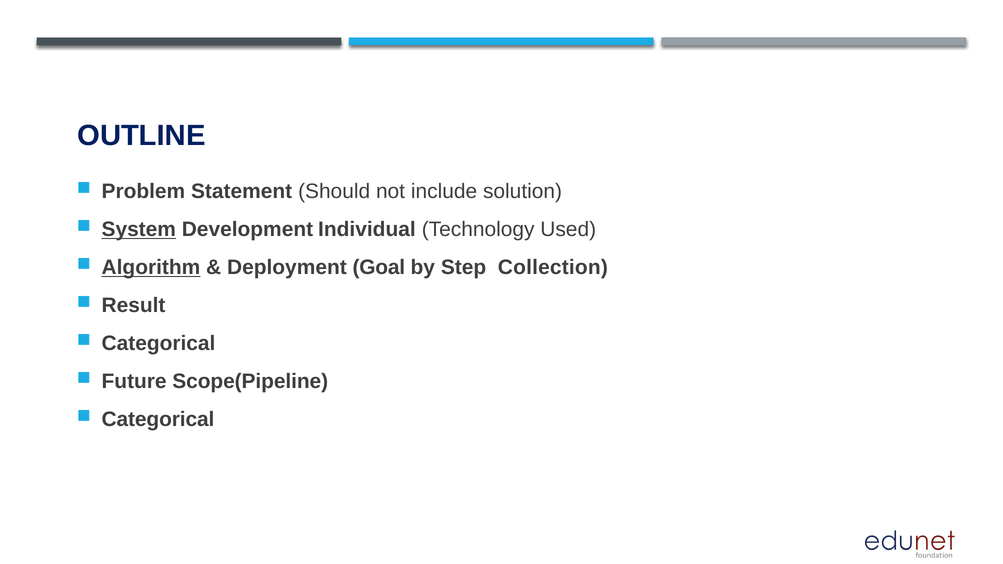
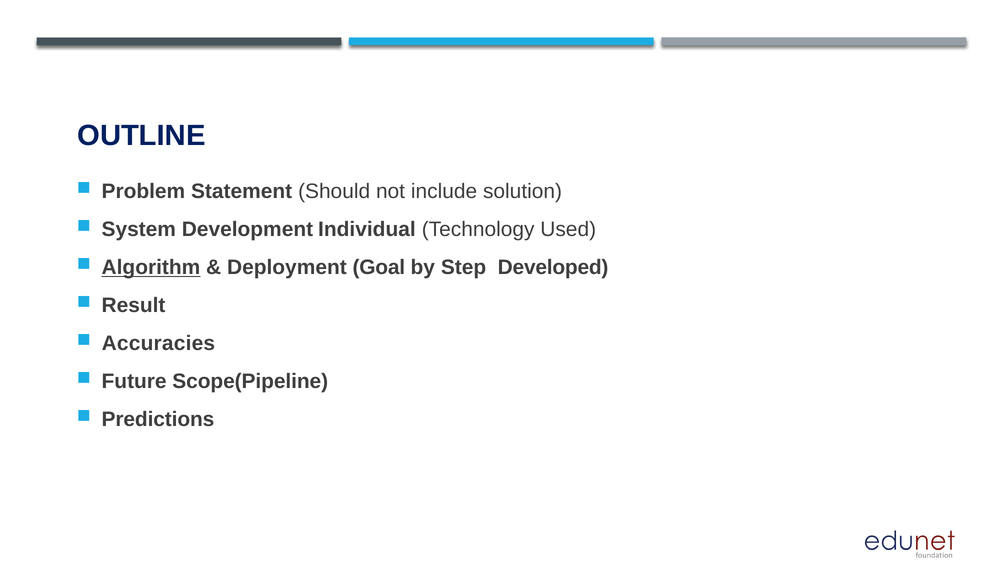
System underline: present -> none
Collection: Collection -> Developed
Categorical at (158, 344): Categorical -> Accuracies
Categorical at (158, 420): Categorical -> Predictions
